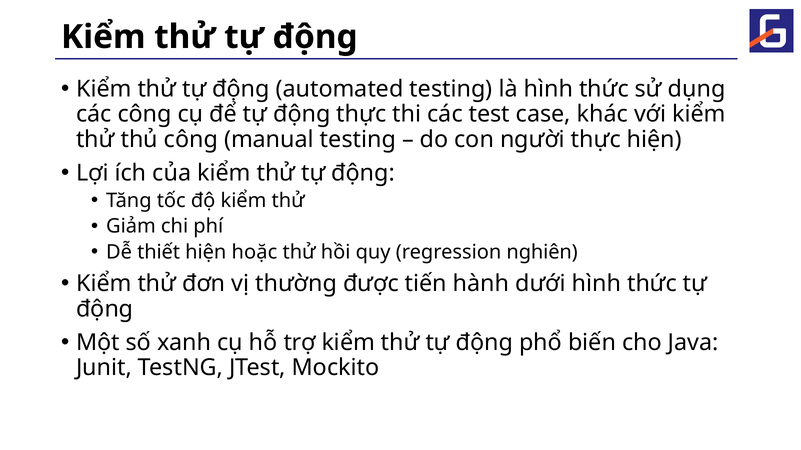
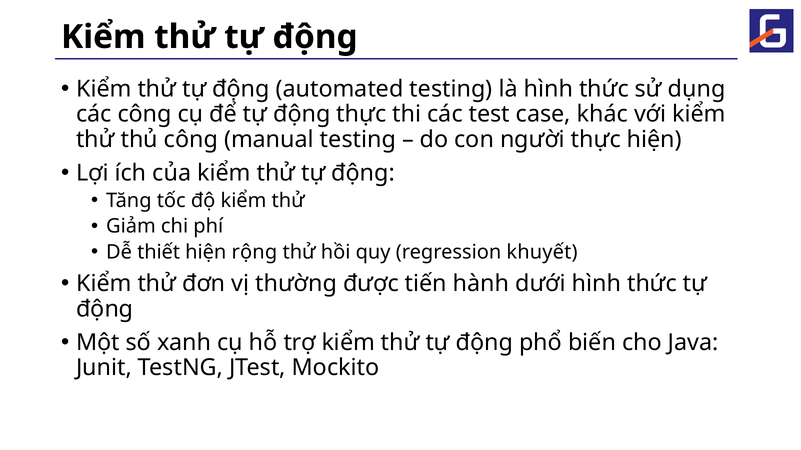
hoặc: hoặc -> rộng
nghiên: nghiên -> khuyết
